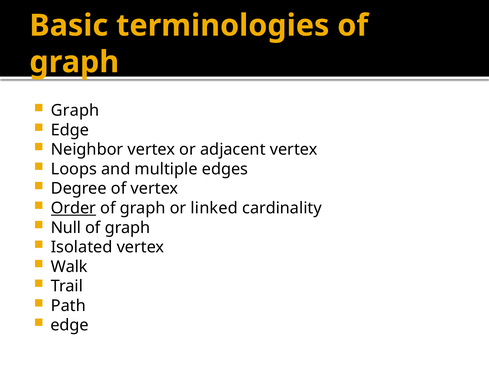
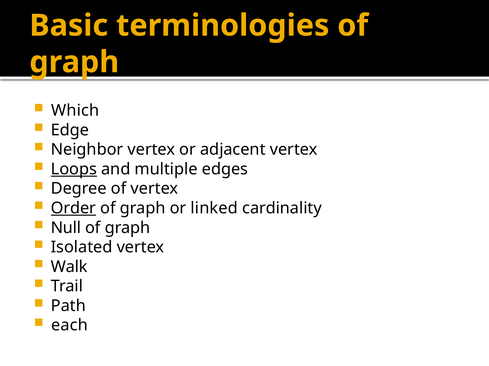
Graph at (75, 111): Graph -> Which
Loops underline: none -> present
edge at (70, 326): edge -> each
